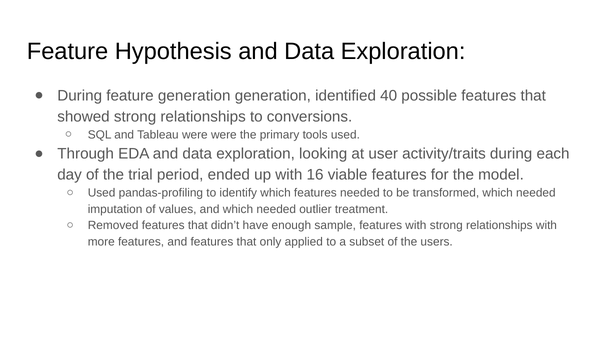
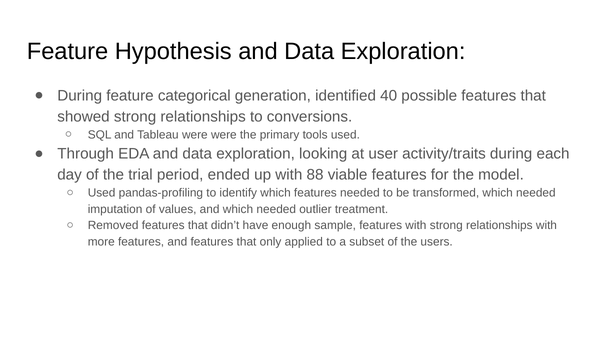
feature generation: generation -> categorical
16: 16 -> 88
